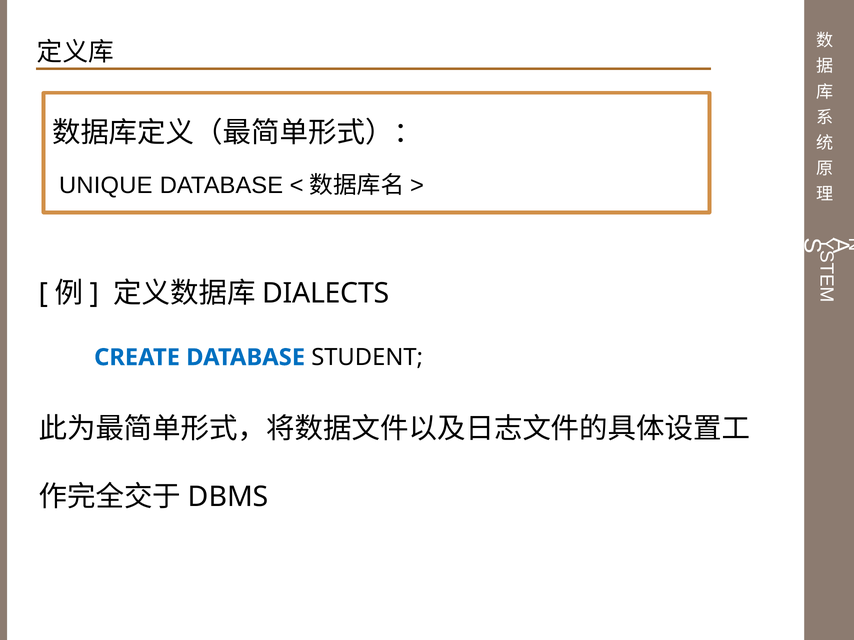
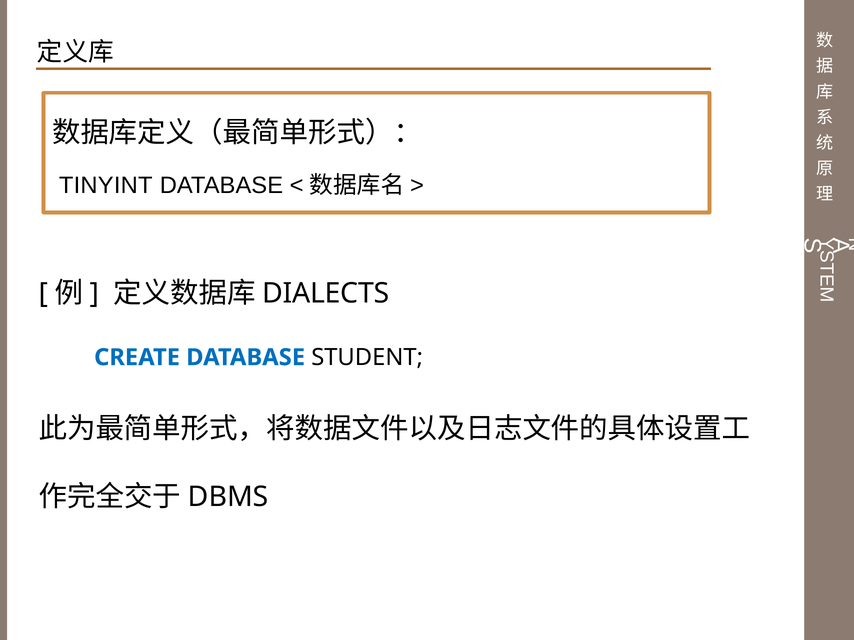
UNIQUE: UNIQUE -> TINYINT
